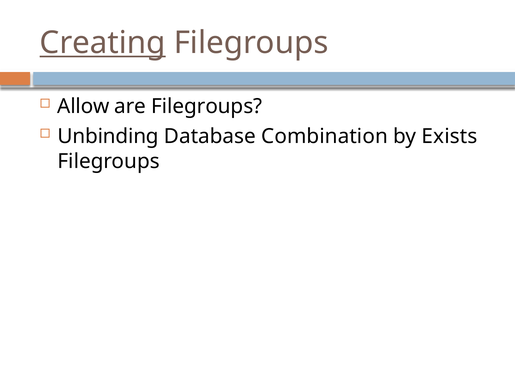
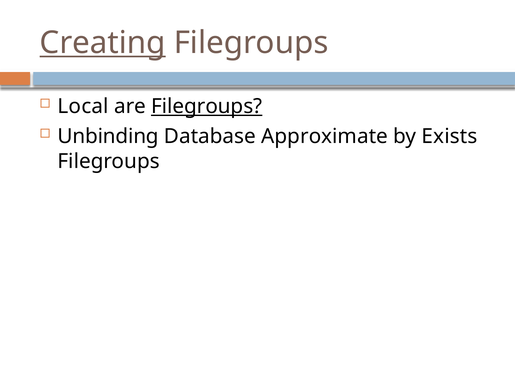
Allow: Allow -> Local
Filegroups at (207, 107) underline: none -> present
Combination: Combination -> Approximate
